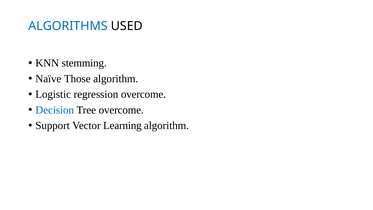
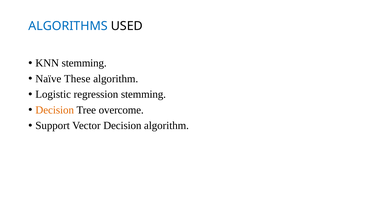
Those: Those -> These
regression overcome: overcome -> stemming
Decision at (55, 110) colour: blue -> orange
Vector Learning: Learning -> Decision
